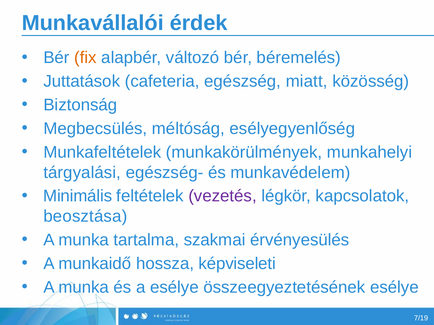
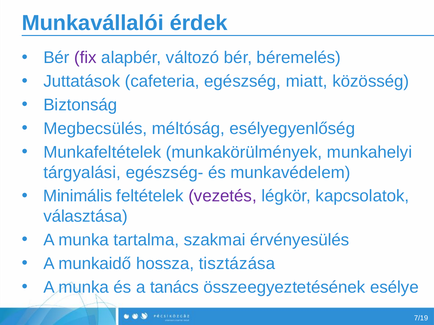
fix colour: orange -> purple
beosztása: beosztása -> választása
képviseleti: képviseleti -> tisztázása
a esélye: esélye -> tanács
